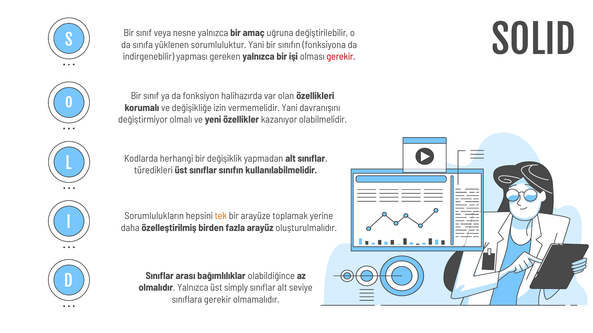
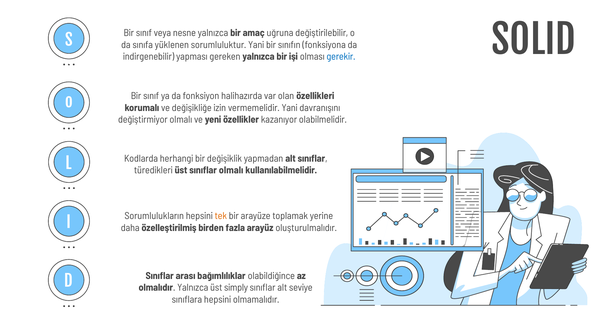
gerekir at (341, 57) colour: red -> blue
sınıflar sınıfın: sınıfın -> olmalı
sınıflara gerekir: gerekir -> hepsini
